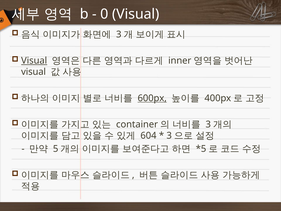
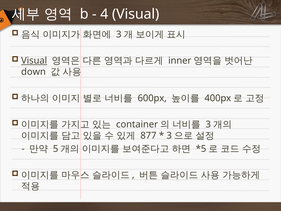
0: 0 -> 4
visual at (34, 72): visual -> down
600px underline: present -> none
604: 604 -> 877
